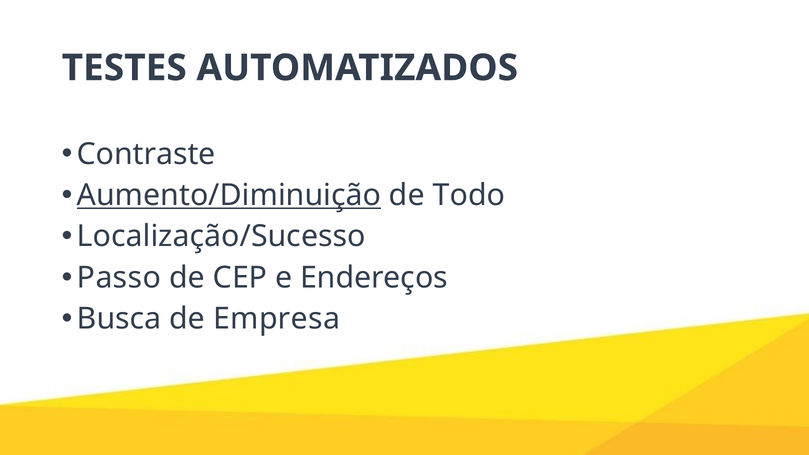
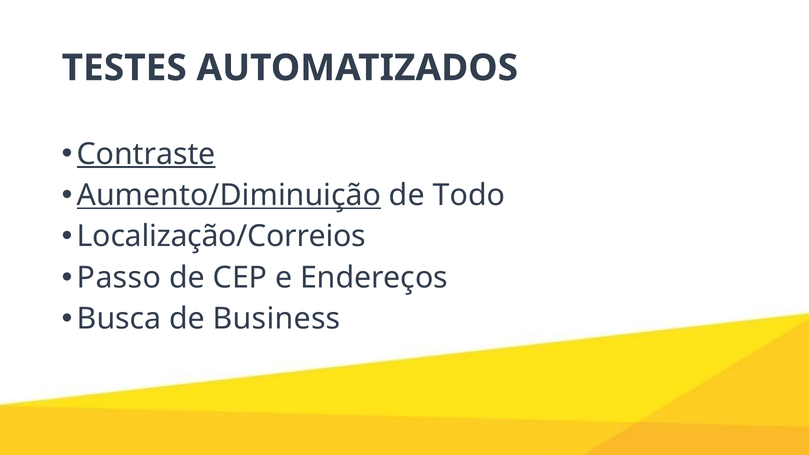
Contraste underline: none -> present
Localização/Sucesso: Localização/Sucesso -> Localização/Correios
Empresa: Empresa -> Business
